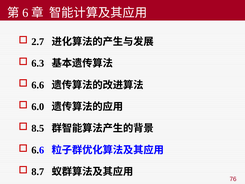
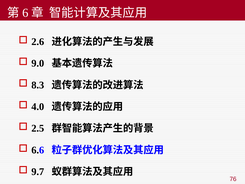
2.7: 2.7 -> 2.6
6.3: 6.3 -> 9.0
6.6 at (38, 85): 6.6 -> 8.3
6.0: 6.0 -> 4.0
8.5: 8.5 -> 2.5
8.7: 8.7 -> 9.7
